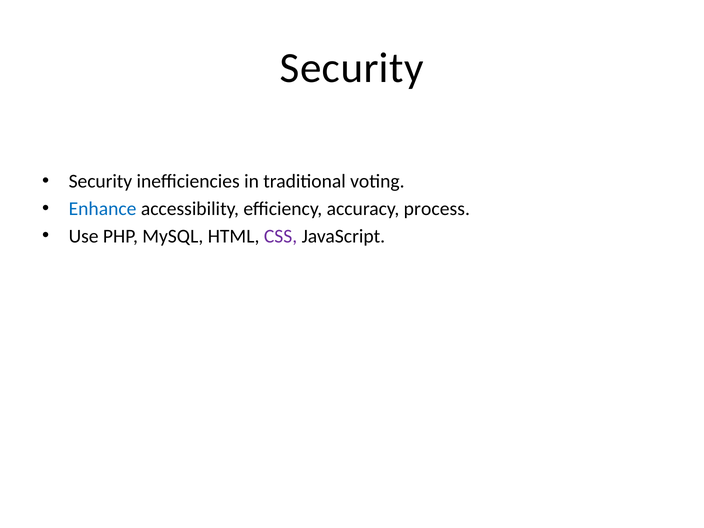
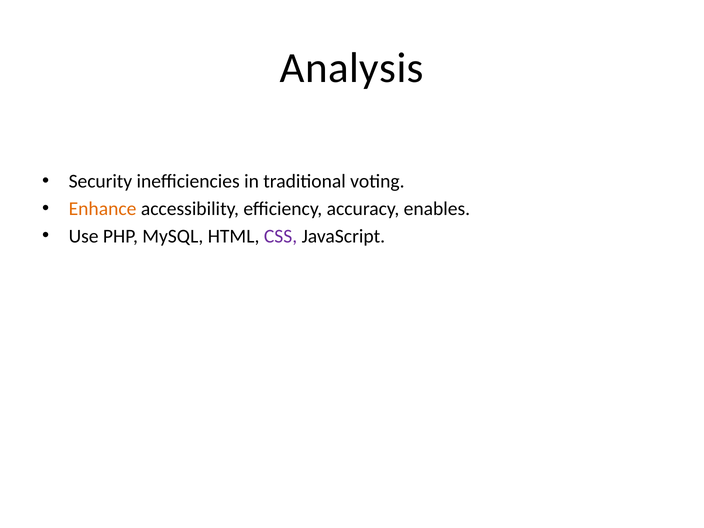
Security at (352, 68): Security -> Analysis
Enhance colour: blue -> orange
process: process -> enables
